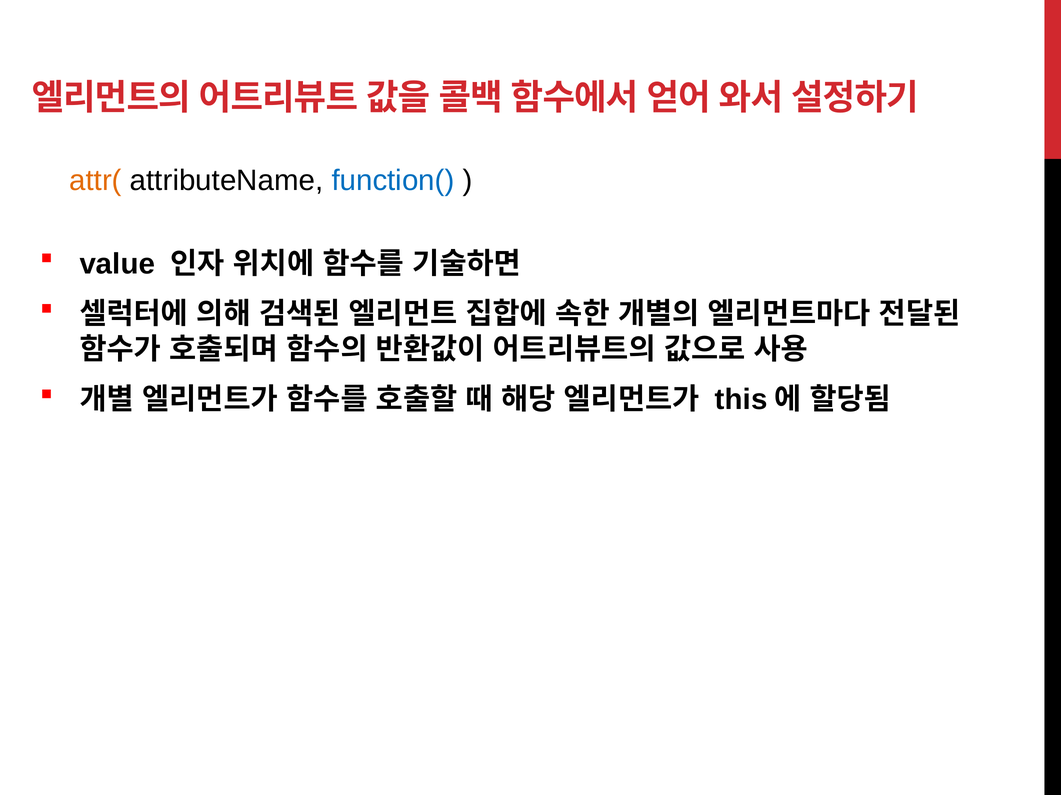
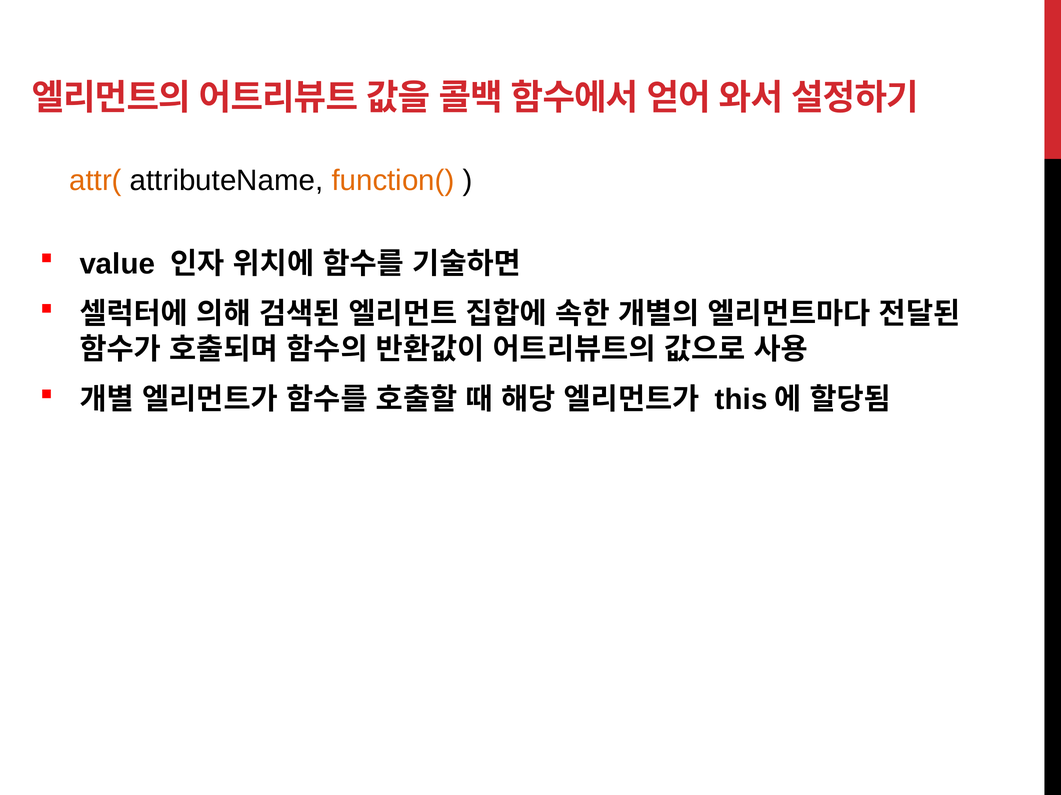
function( colour: blue -> orange
